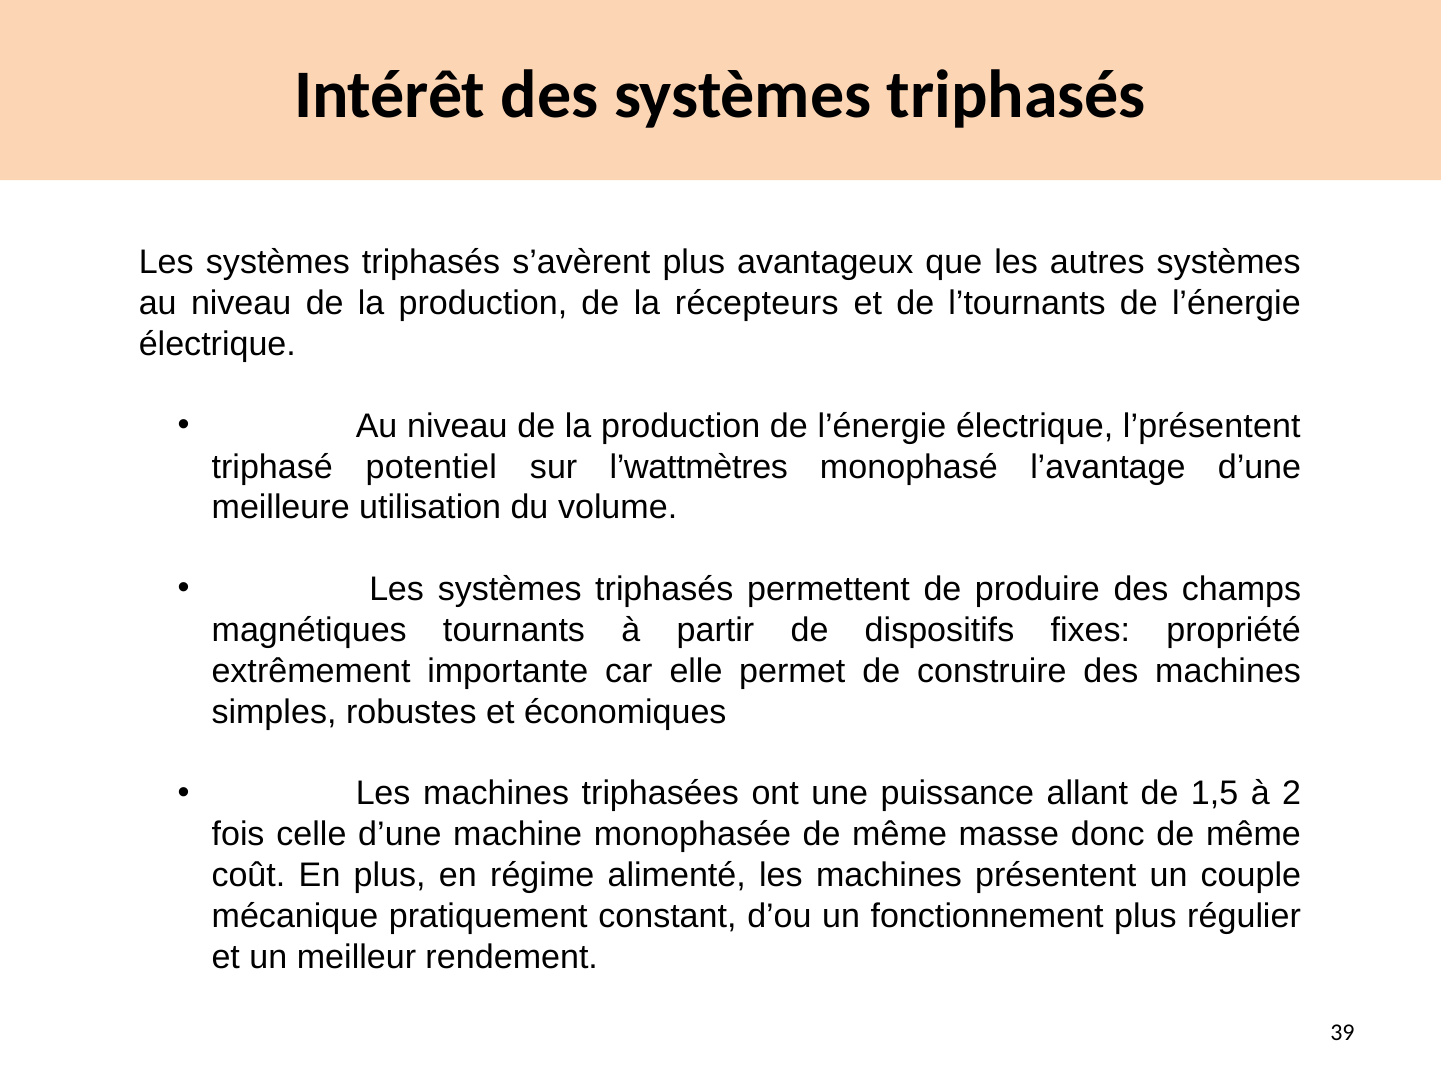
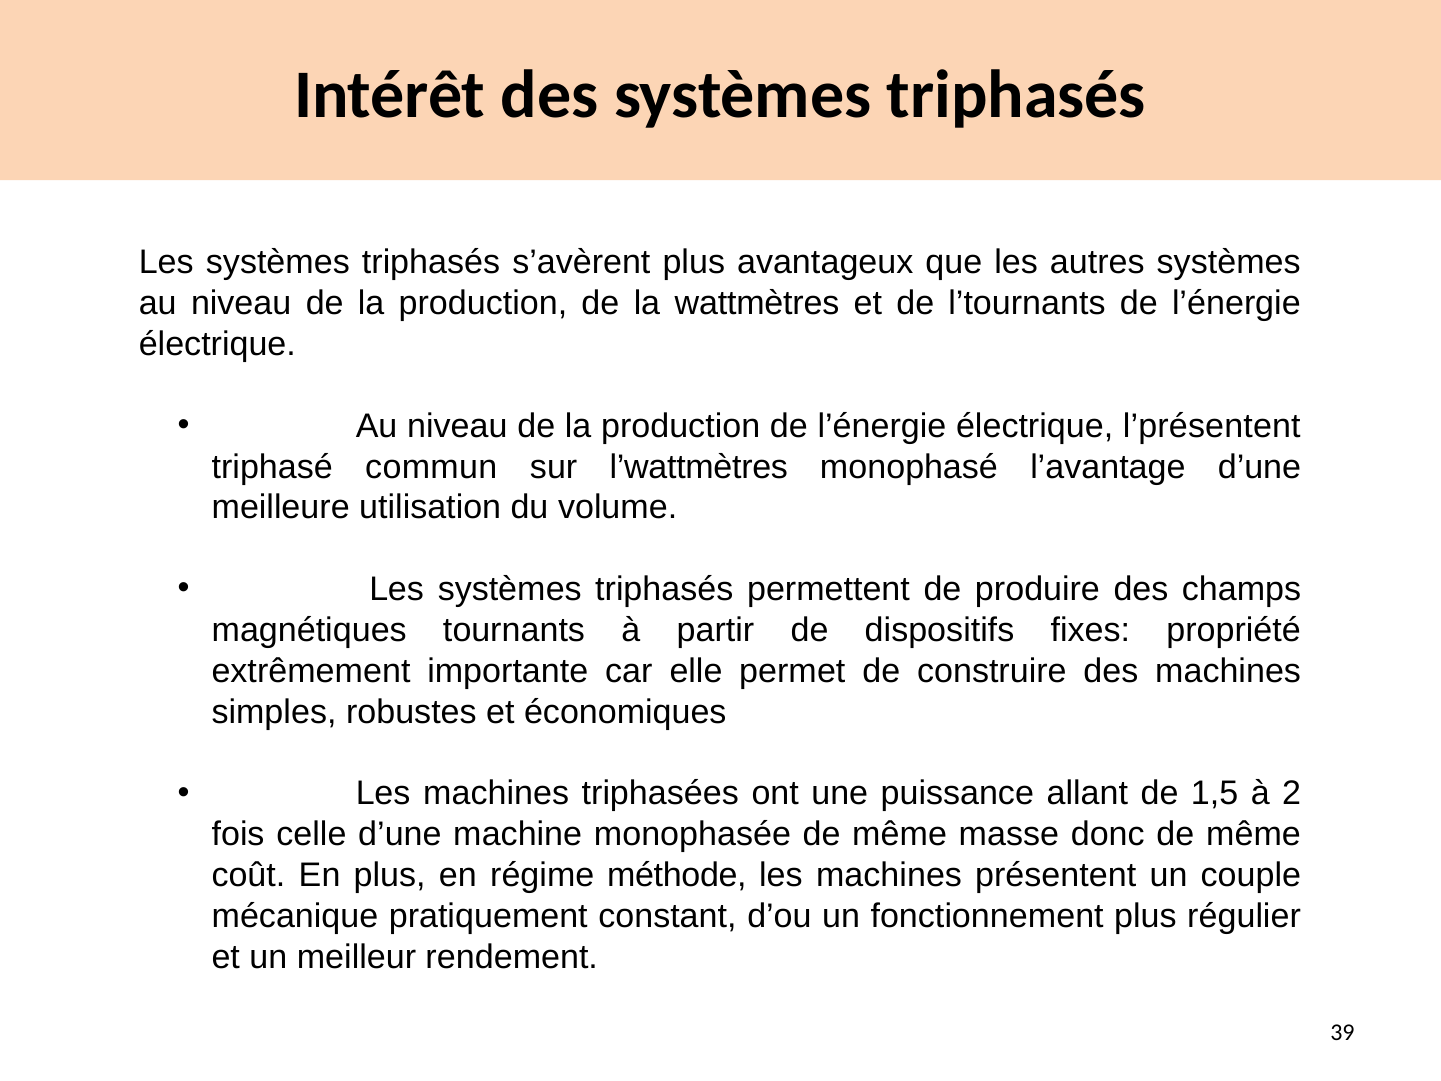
récepteurs: récepteurs -> wattmètres
potentiel: potentiel -> commun
alimenté: alimenté -> méthode
